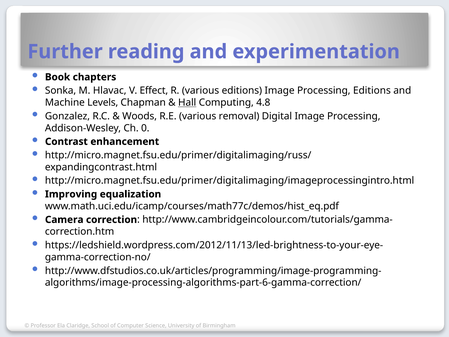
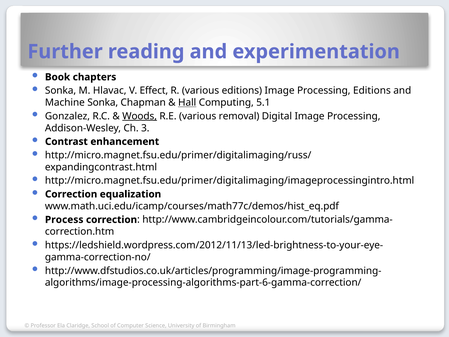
Machine Levels: Levels -> Sonka
4.8: 4.8 -> 5.1
Woods underline: none -> present
0: 0 -> 3
Improving at (71, 194): Improving -> Correction
Camera: Camera -> Process
